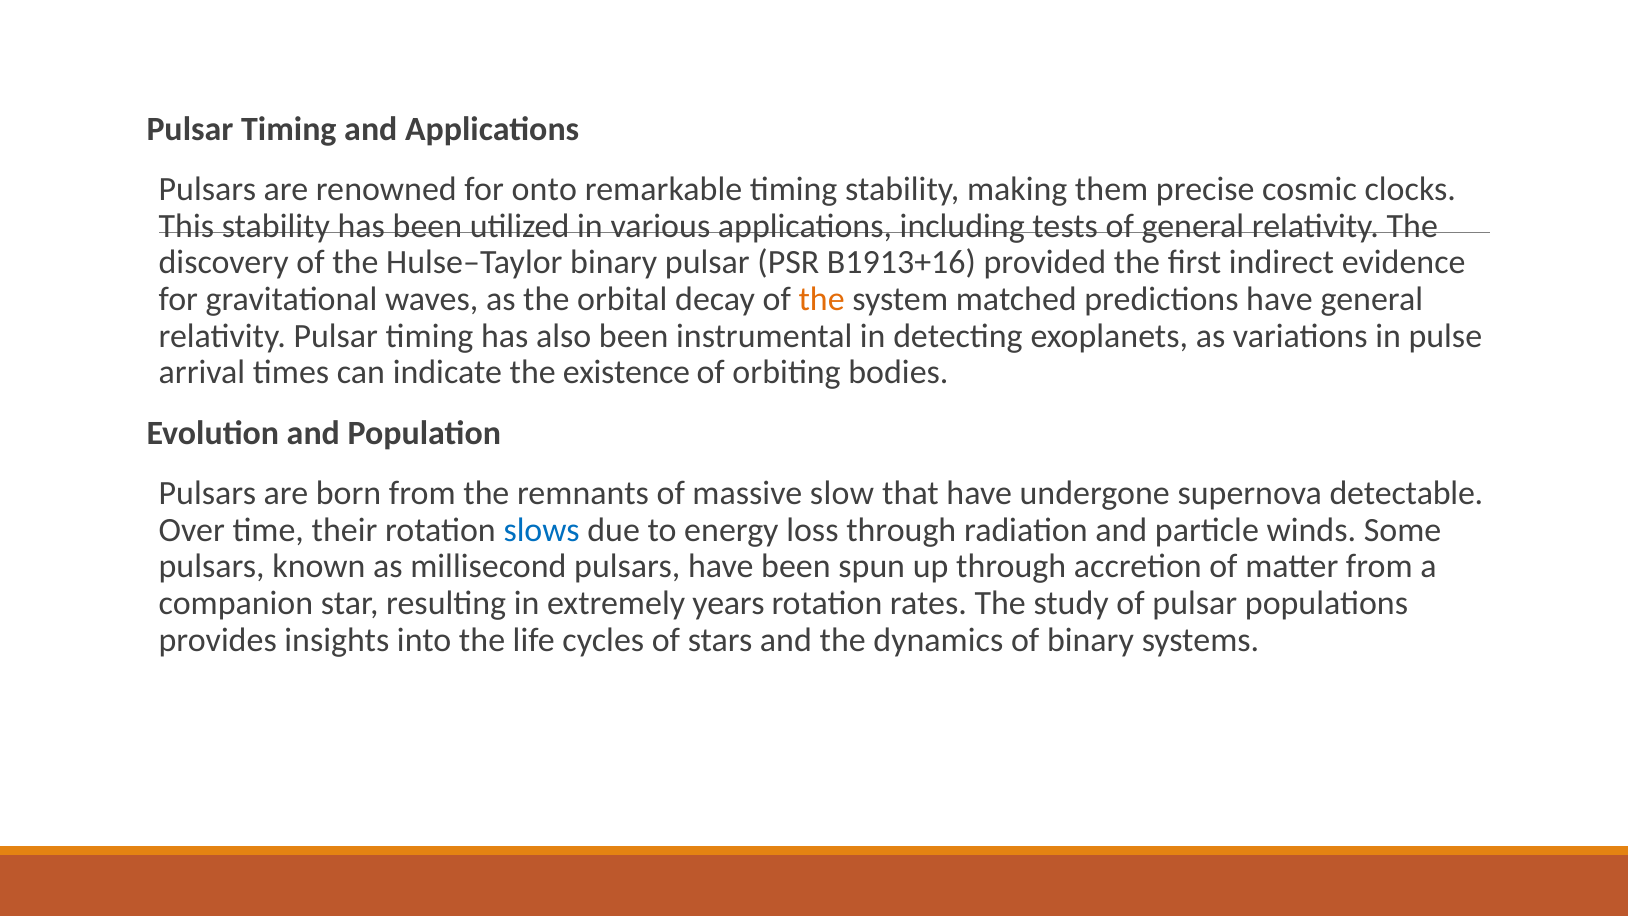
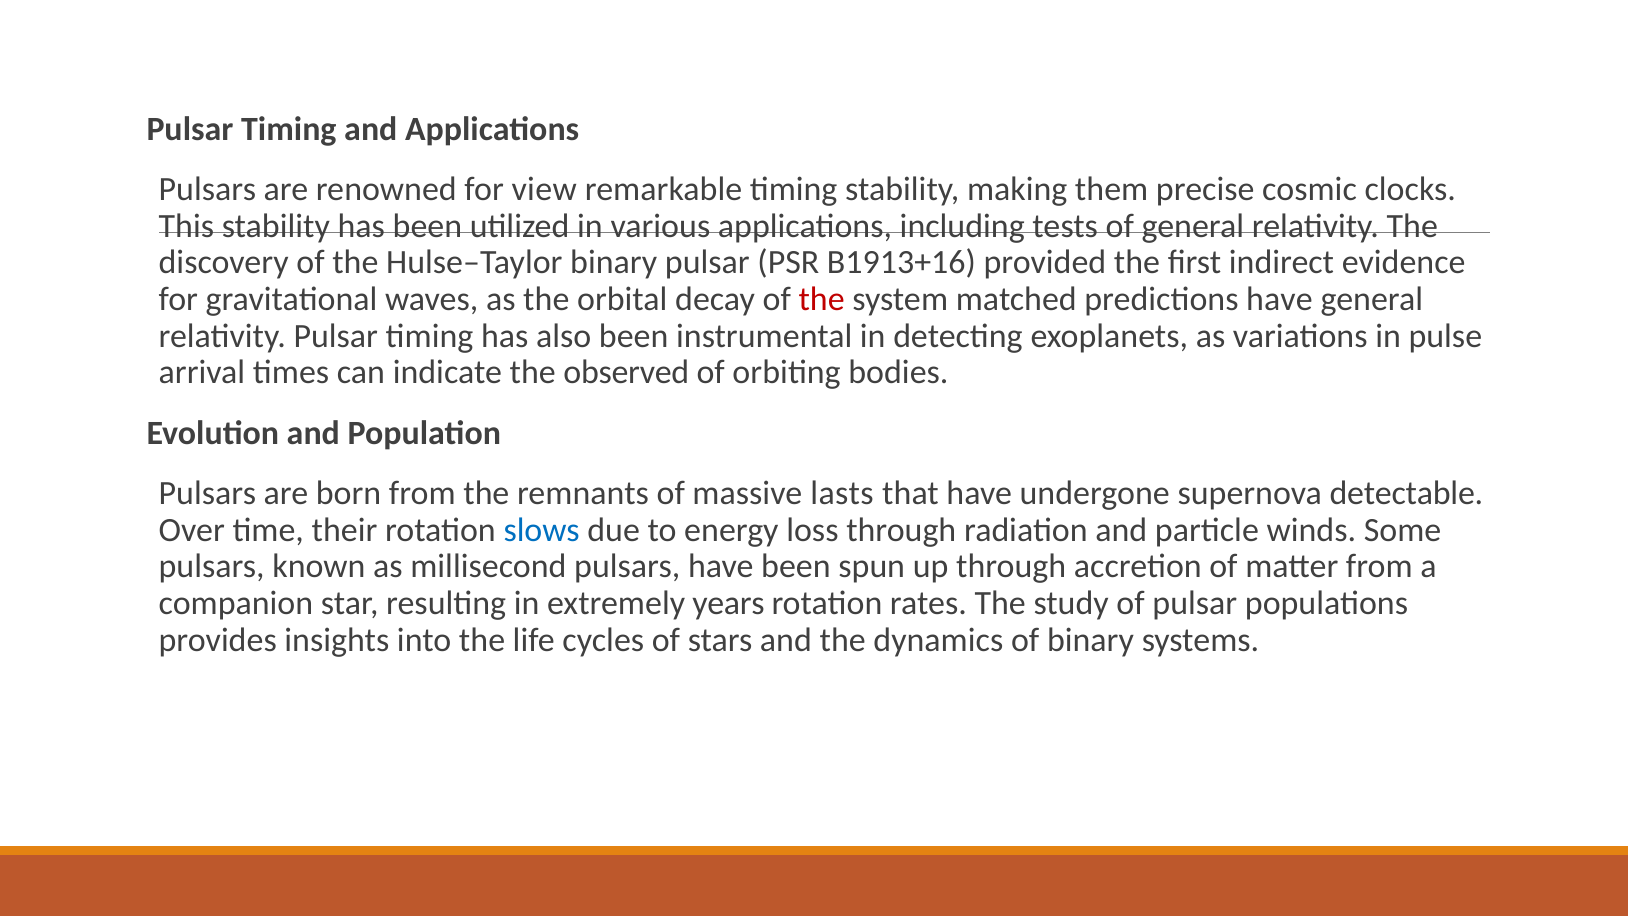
onto: onto -> view
the at (822, 299) colour: orange -> red
existence: existence -> observed
slow: slow -> lasts
